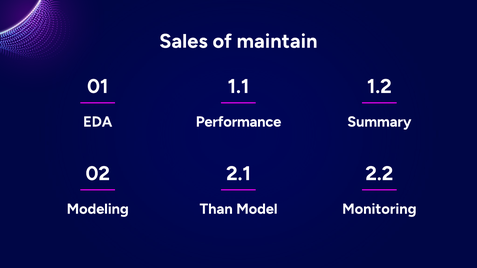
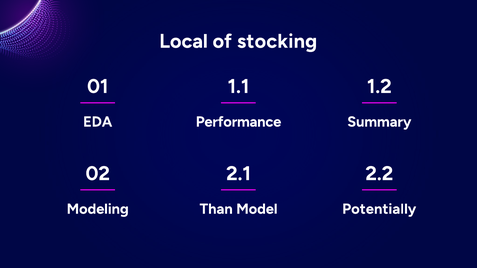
Sales: Sales -> Local
maintain: maintain -> stocking
Monitoring: Monitoring -> Potentially
